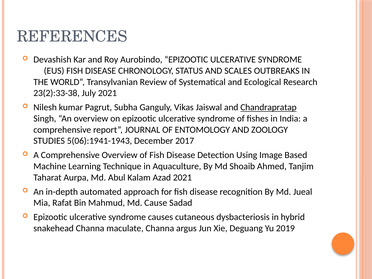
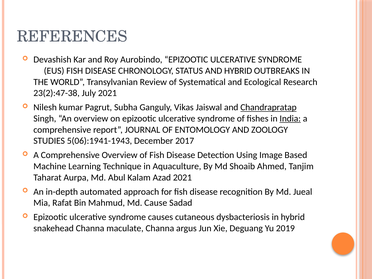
AND SCALES: SCALES -> HYBRID
23(2):33-38: 23(2):33-38 -> 23(2):47-38
India underline: none -> present
